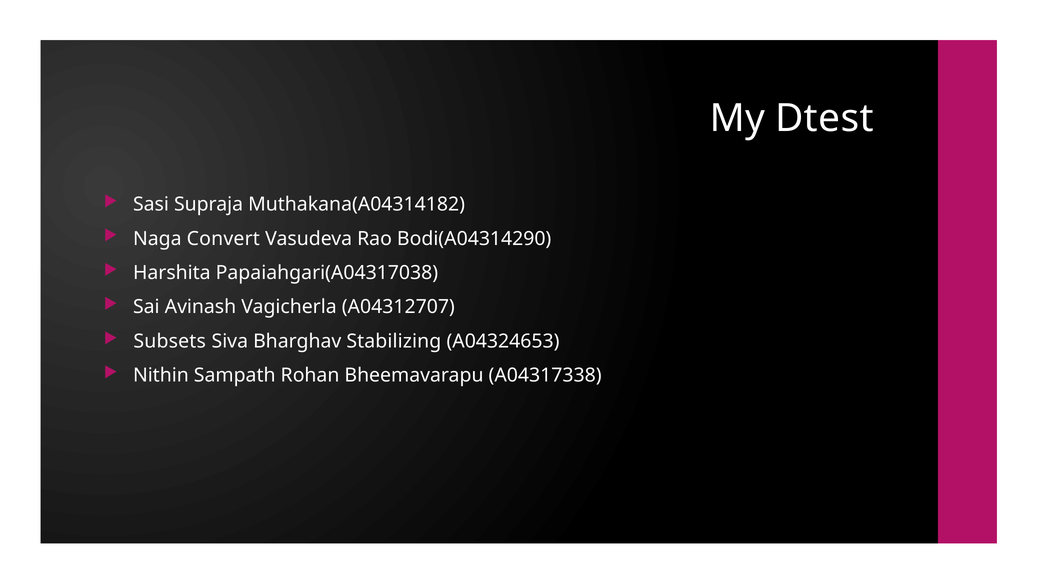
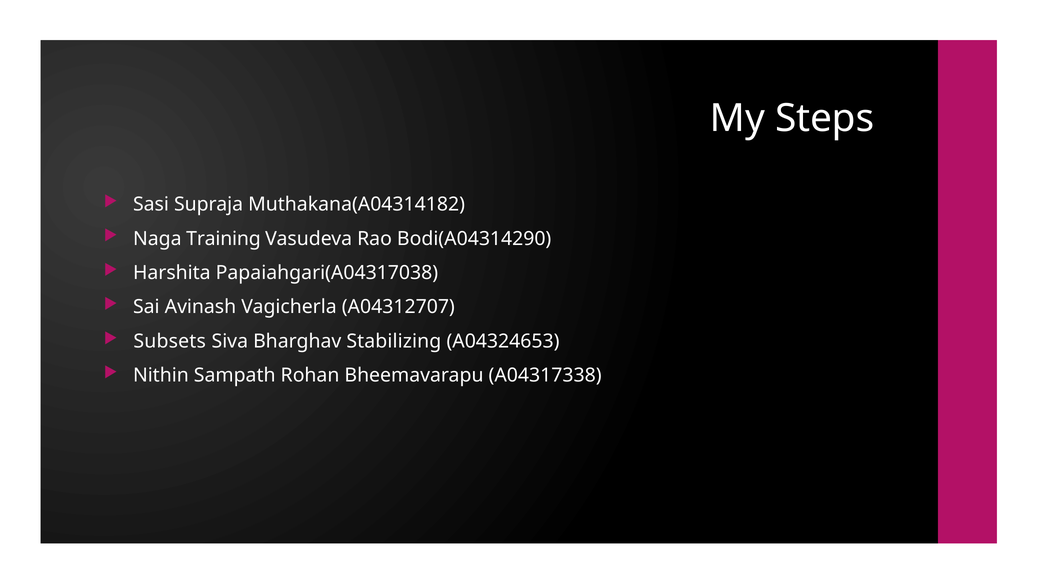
Dtest: Dtest -> Steps
Convert: Convert -> Training
